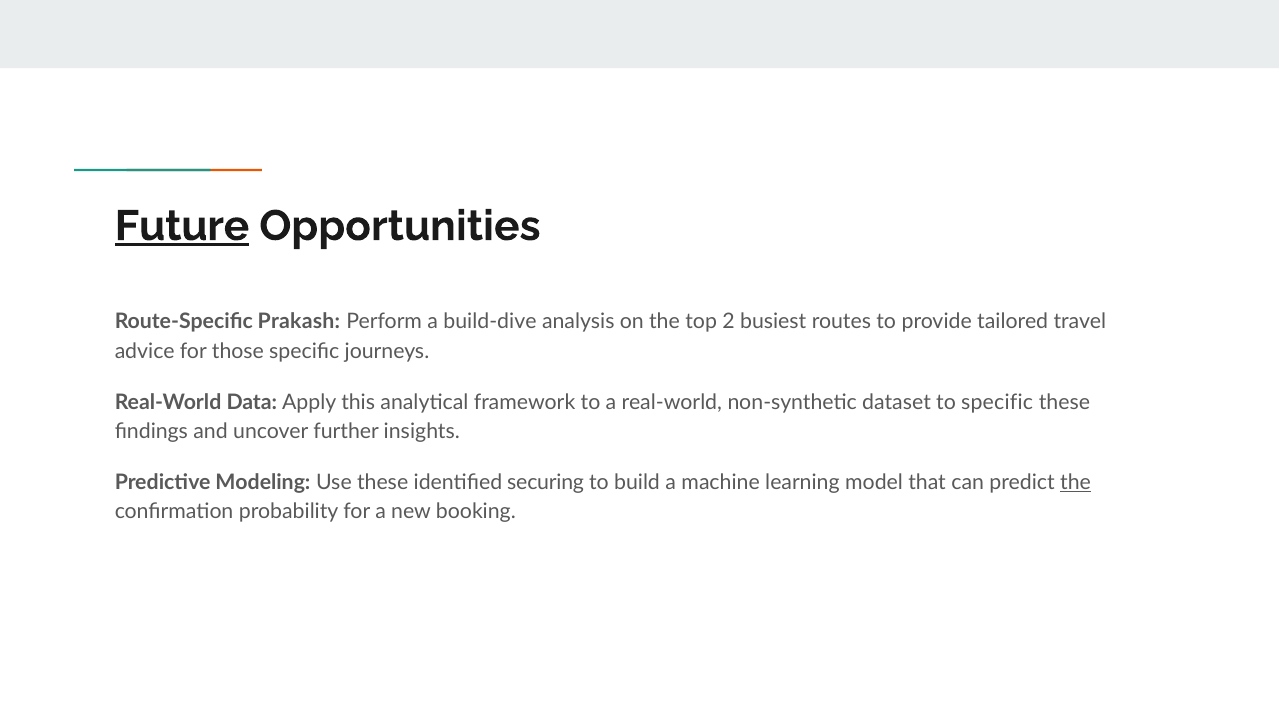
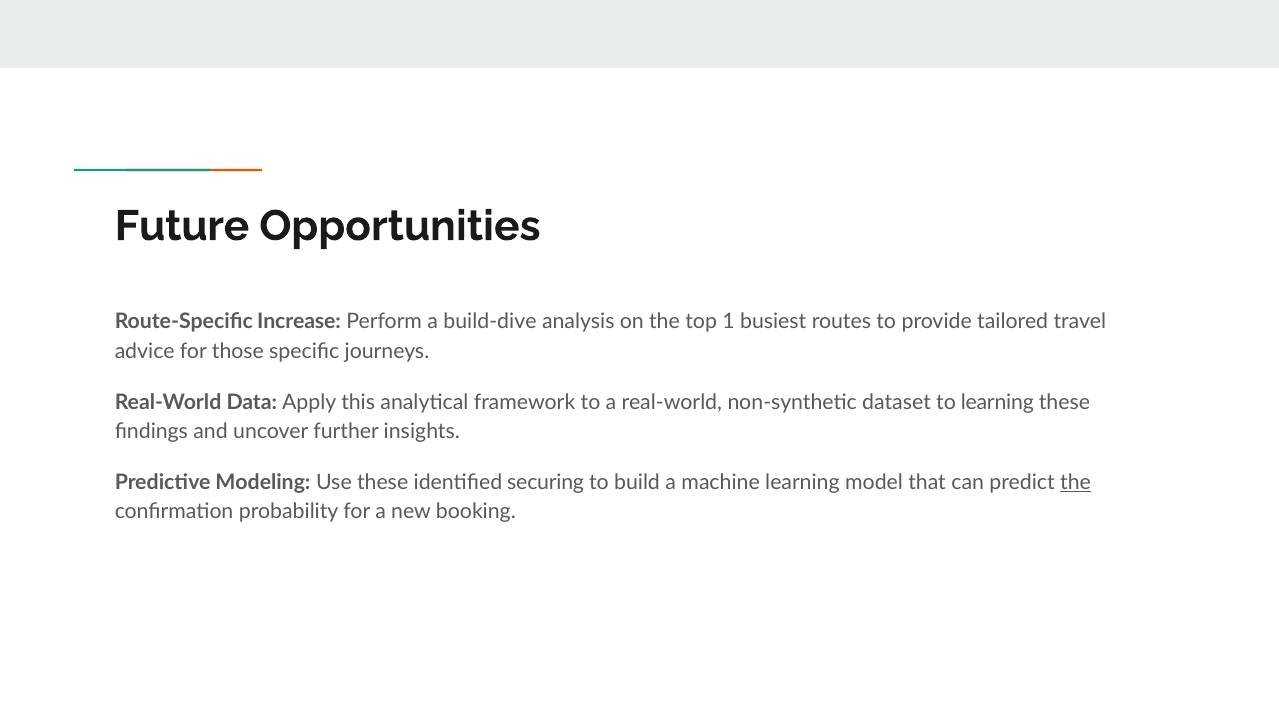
Future underline: present -> none
Prakash: Prakash -> Increase
2: 2 -> 1
to specific: specific -> learning
